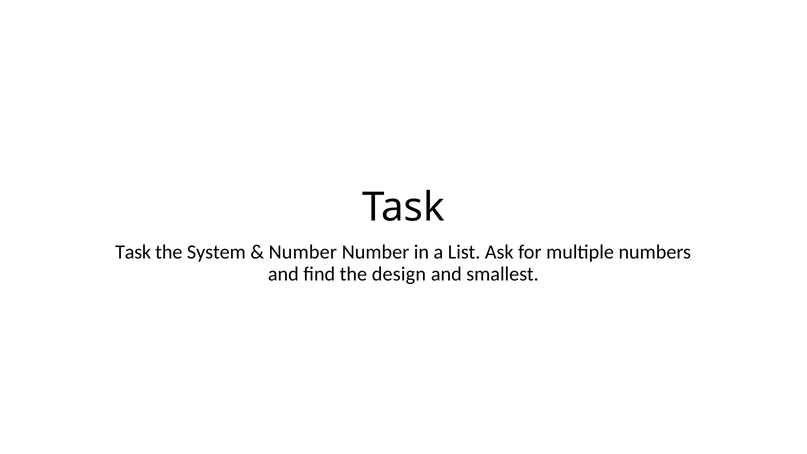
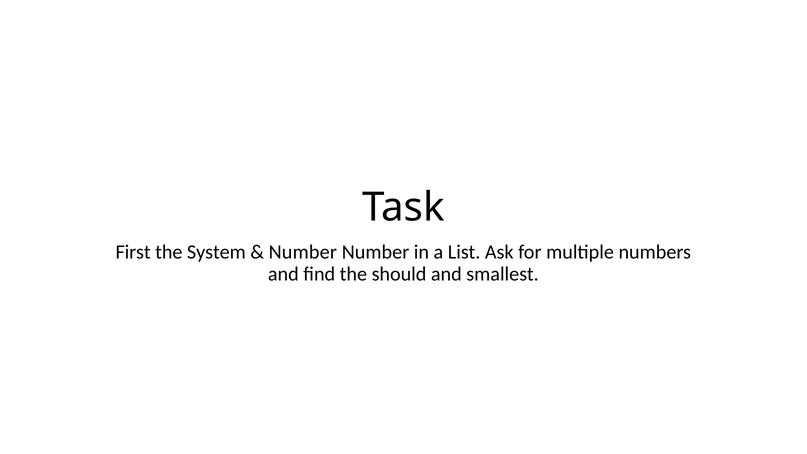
Task at (133, 252): Task -> First
design: design -> should
